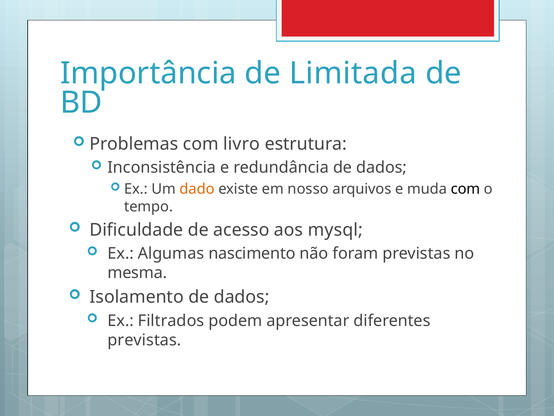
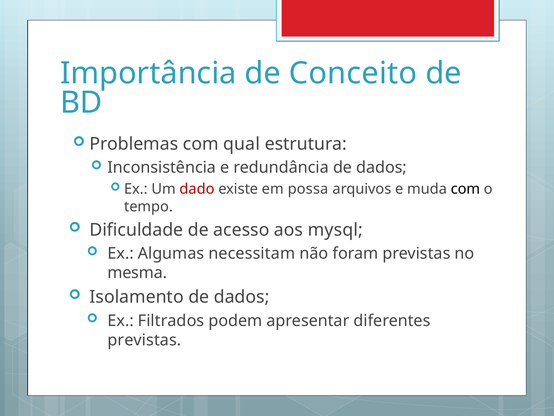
Limitada: Limitada -> Conceito
livro: livro -> qual
dado colour: orange -> red
nosso: nosso -> possa
nascimento: nascimento -> necessitam
